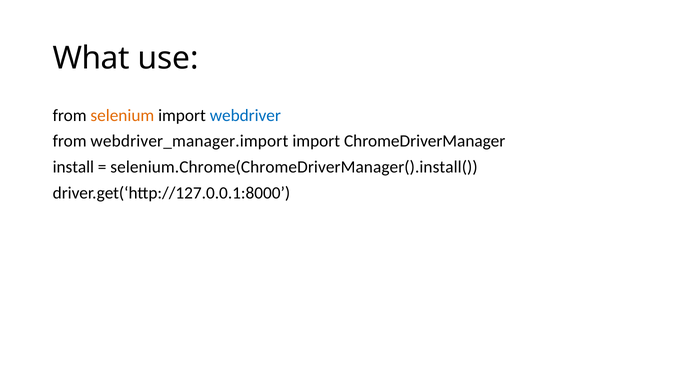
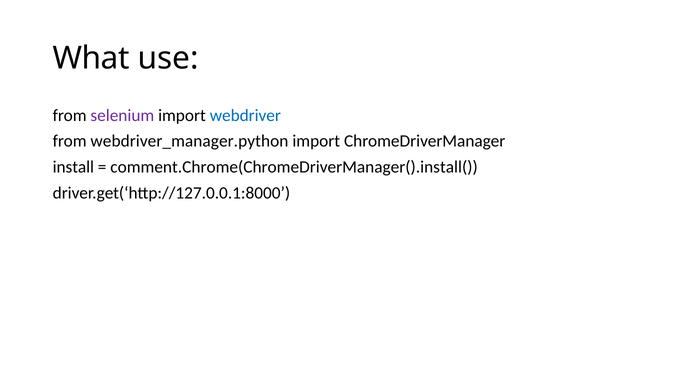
selenium colour: orange -> purple
webdriver_manager.import: webdriver_manager.import -> webdriver_manager.python
selenium.Chrome(ChromeDriverManager().install(: selenium.Chrome(ChromeDriverManager().install( -> comment.Chrome(ChromeDriverManager().install(
